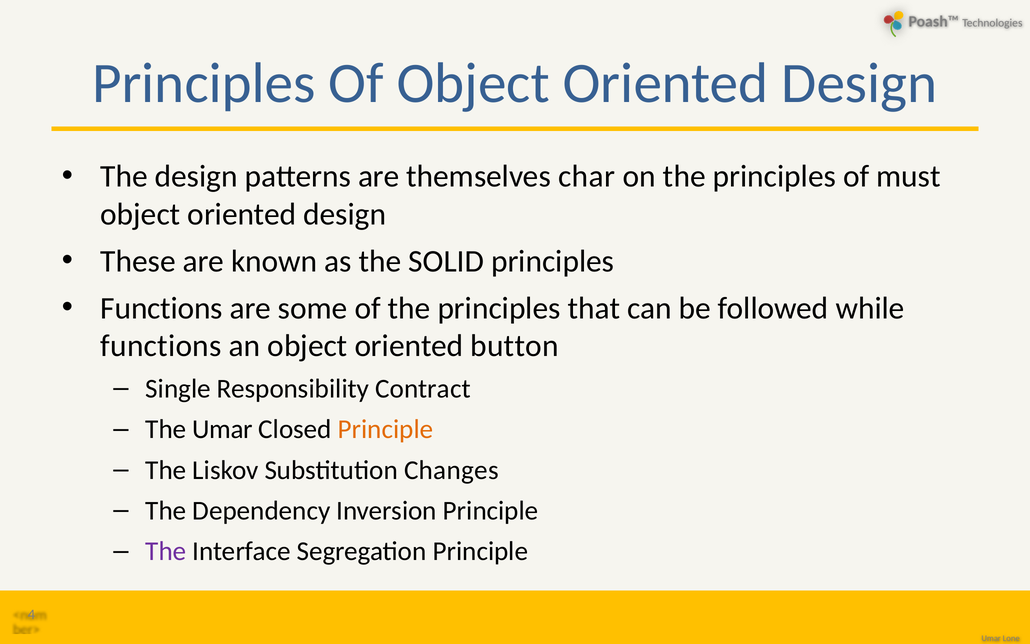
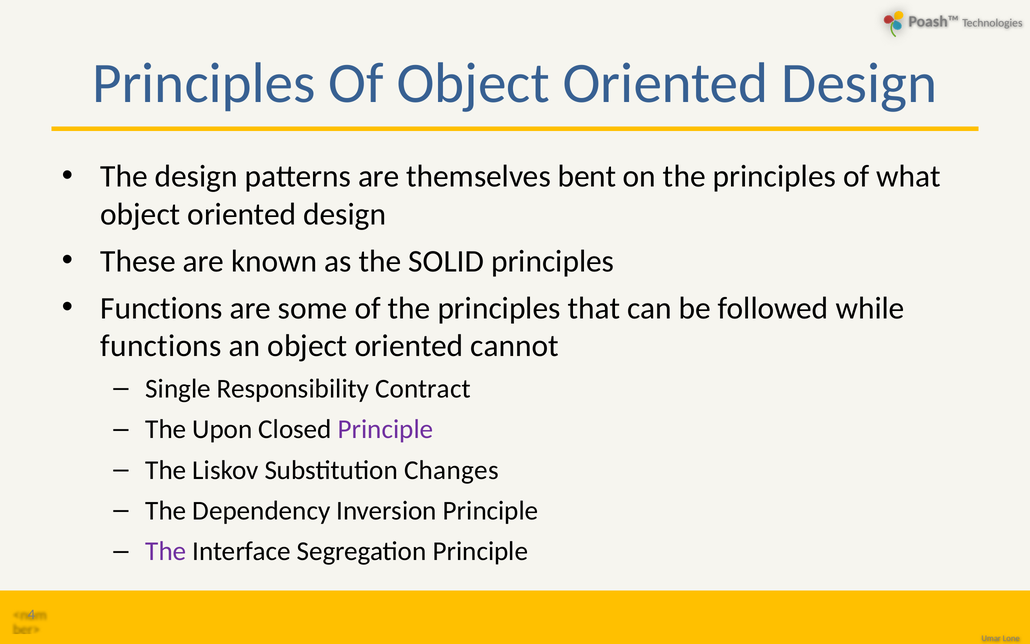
char: char -> bent
must: must -> what
button: button -> cannot
The Umar: Umar -> Upon
Principle at (386, 429) colour: orange -> purple
